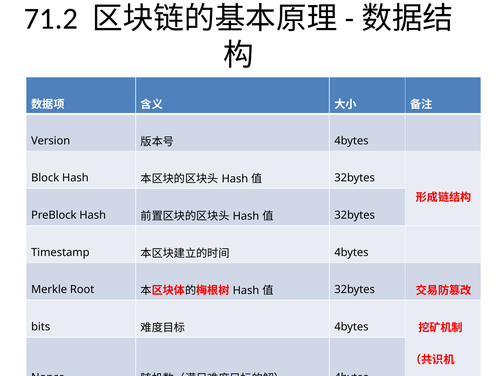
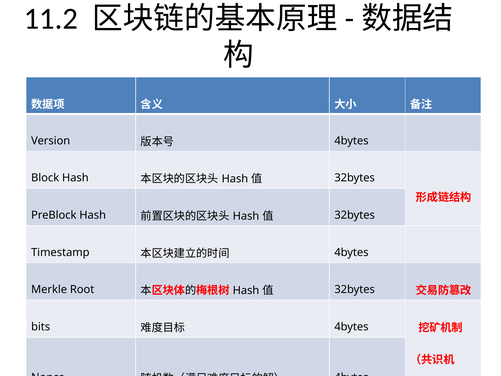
71.2: 71.2 -> 11.2
